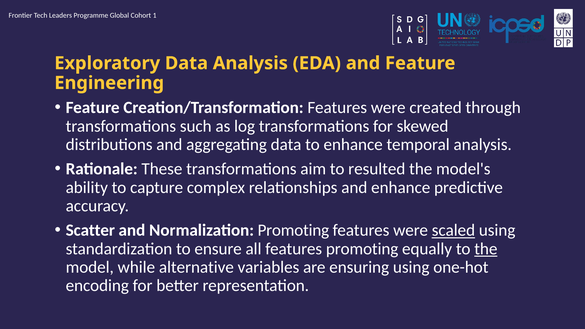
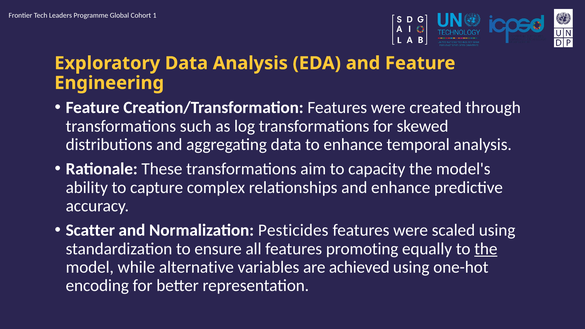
resulted: resulted -> capacity
Normalization Promoting: Promoting -> Pesticides
scaled underline: present -> none
ensuring: ensuring -> achieved
